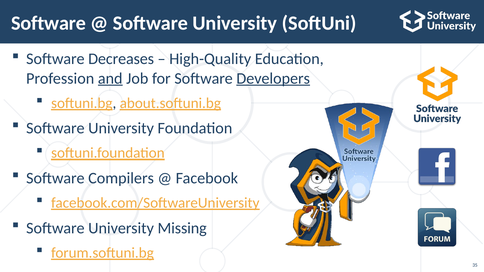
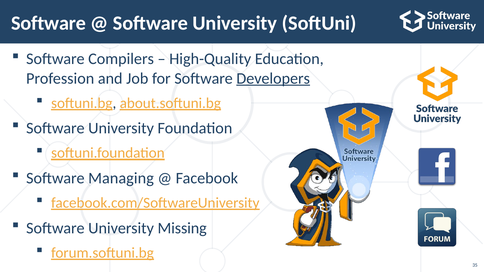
Decreases: Decreases -> Compilers
and underline: present -> none
Compilers: Compilers -> Managing
